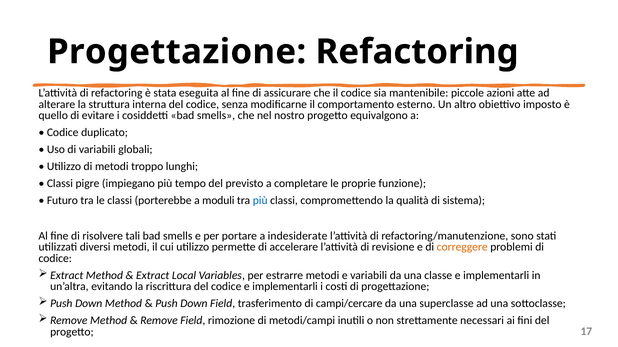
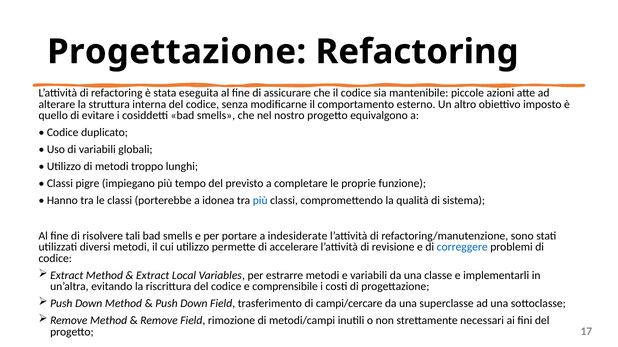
Futuro: Futuro -> Hanno
moduli: moduli -> idonea
correggere colour: orange -> blue
codice e implementarli: implementarli -> comprensibile
